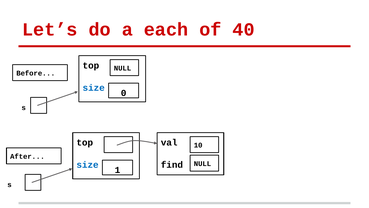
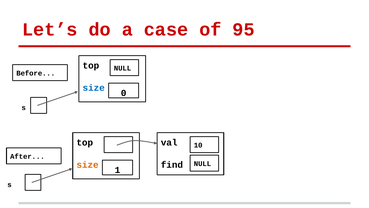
each: each -> case
40: 40 -> 95
size at (88, 164) colour: blue -> orange
